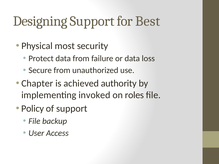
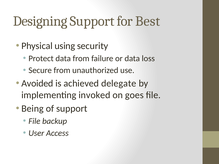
most: most -> using
Chapter: Chapter -> Avoided
authority: authority -> delegate
roles: roles -> goes
Policy: Policy -> Being
